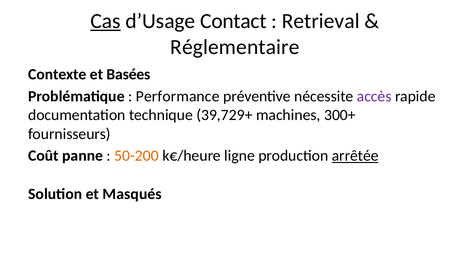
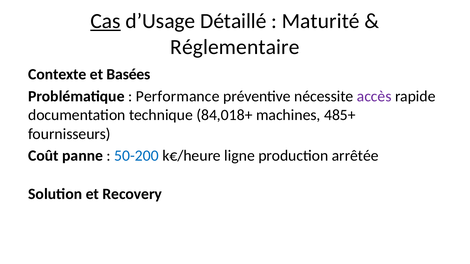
Contact: Contact -> Détaillé
Retrieval: Retrieval -> Maturité
39,729+: 39,729+ -> 84,018+
300+: 300+ -> 485+
50-200 colour: orange -> blue
arrêtée underline: present -> none
Masqués: Masqués -> Recovery
